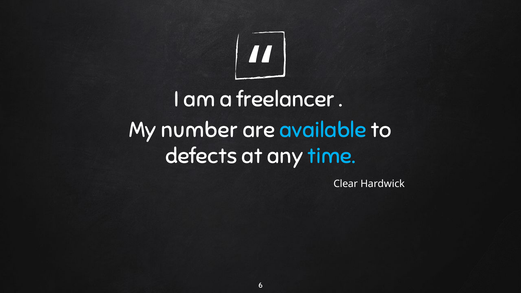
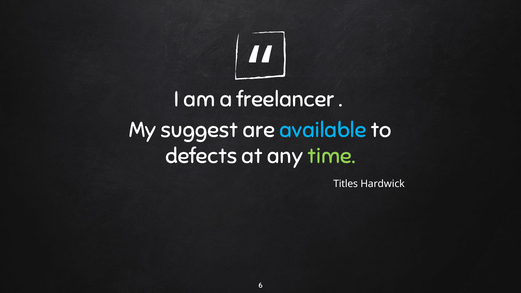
number: number -> suggest
time colour: light blue -> light green
Clear: Clear -> Titles
